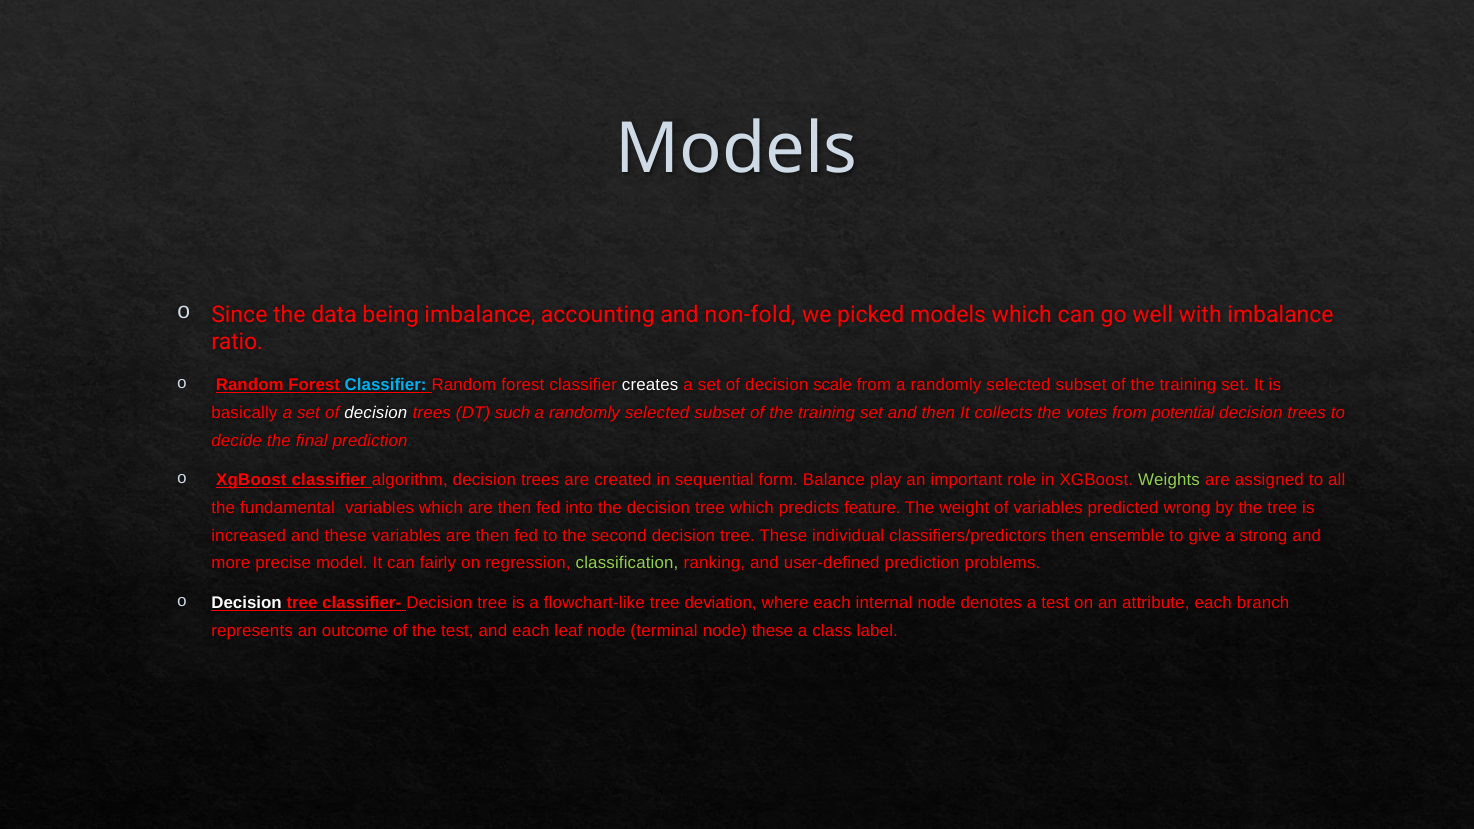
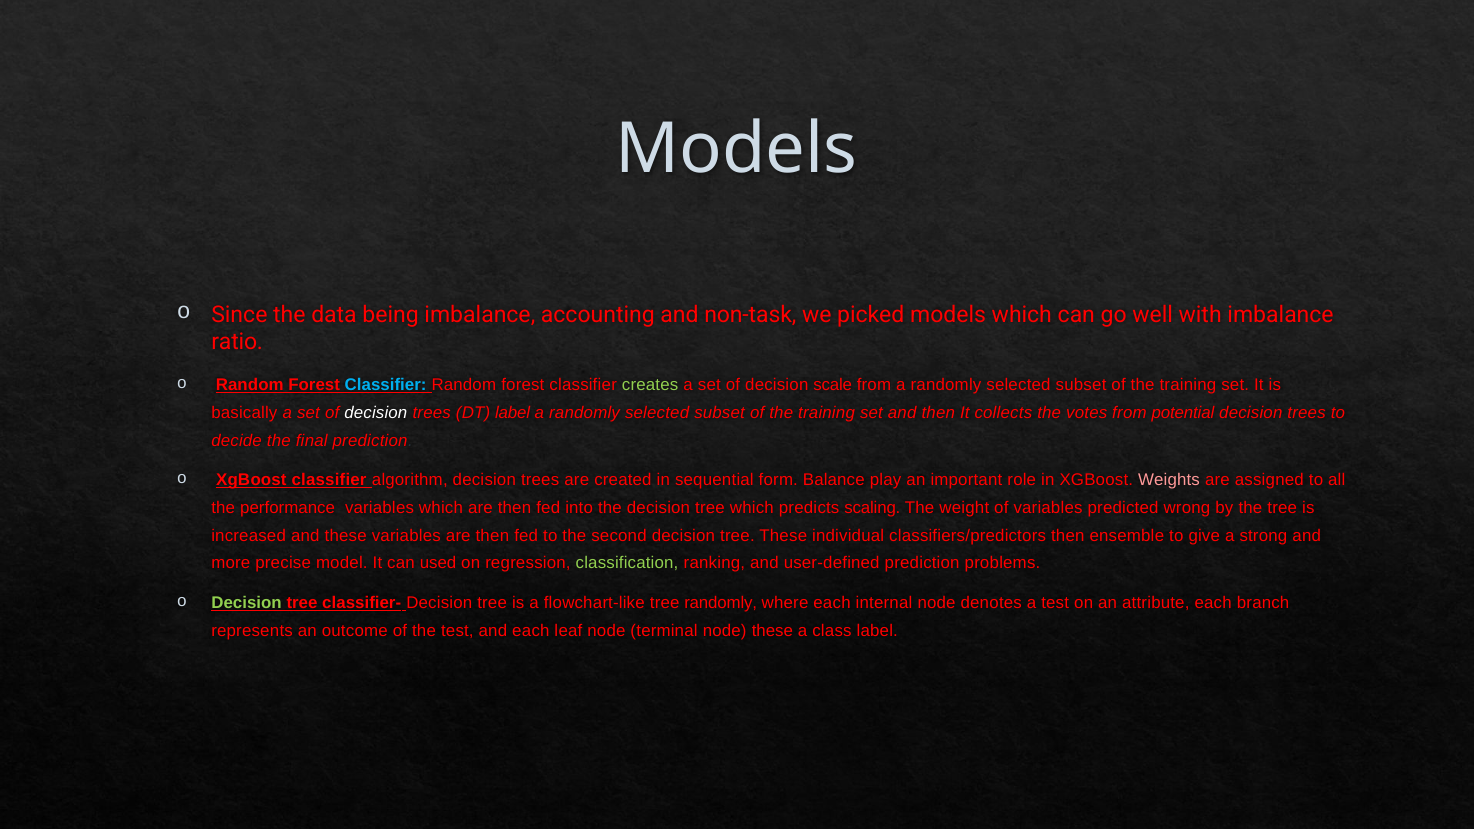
non-fold: non-fold -> non-task
creates colour: white -> light green
DT such: such -> label
Weights colour: light green -> pink
fundamental: fundamental -> performance
feature: feature -> scaling
fairly: fairly -> used
Decision at (247, 603) colour: white -> light green
tree deviation: deviation -> randomly
